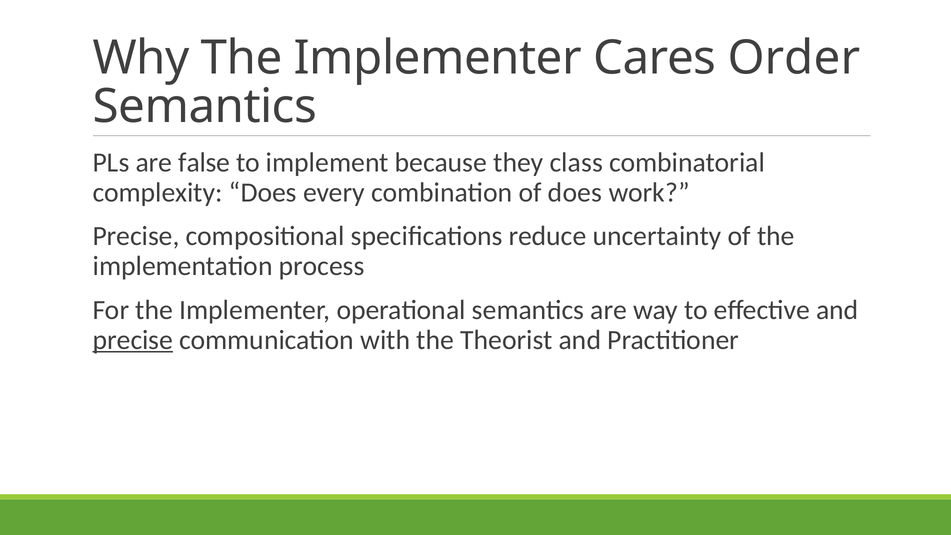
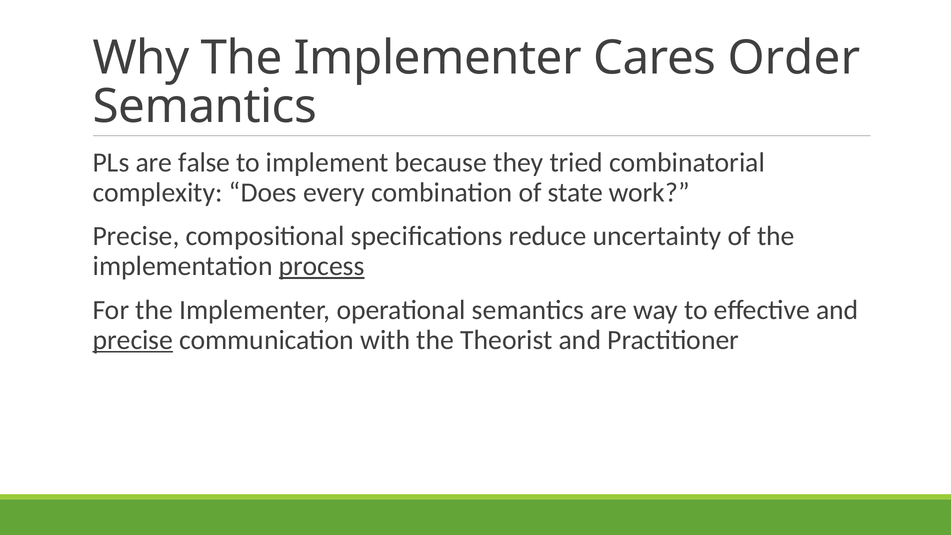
class: class -> tried
of does: does -> state
process underline: none -> present
